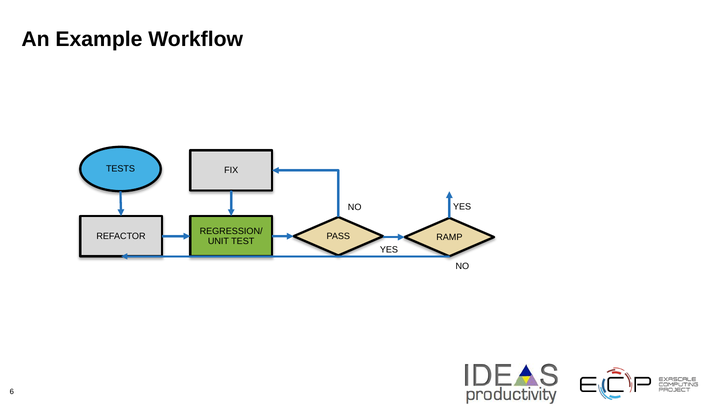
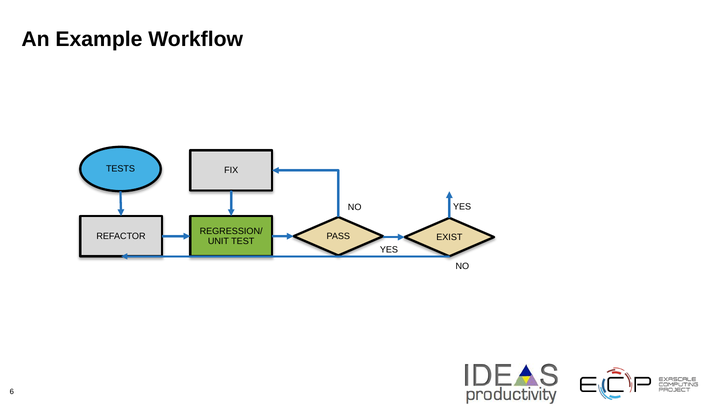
RAMP: RAMP -> EXIST
